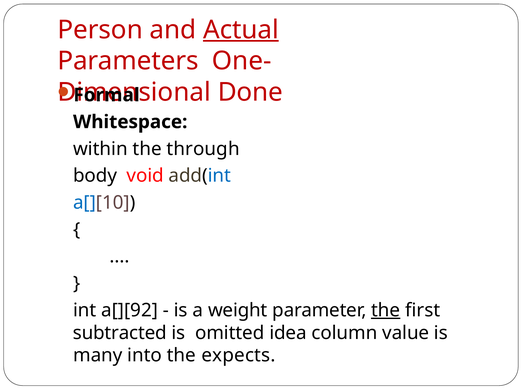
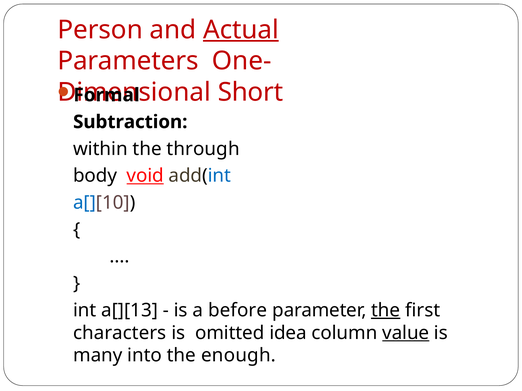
Done: Done -> Short
Whitespace: Whitespace -> Subtraction
void underline: none -> present
a[][92: a[][92 -> a[][13
weight: weight -> before
subtracted: subtracted -> characters
value underline: none -> present
expects: expects -> enough
